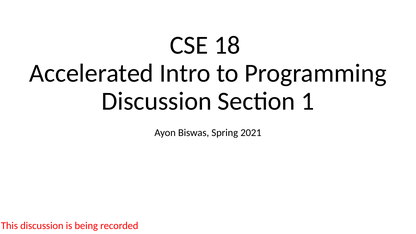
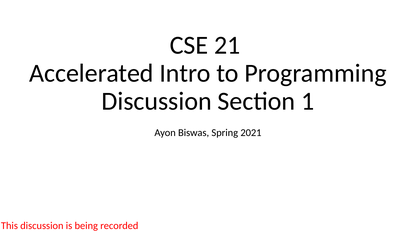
18: 18 -> 21
